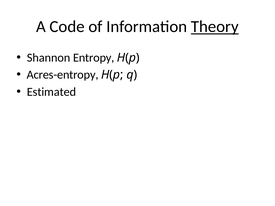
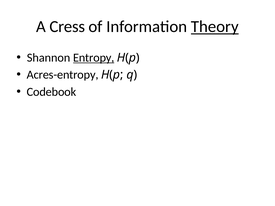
Code: Code -> Cress
Entropy underline: none -> present
Estimated: Estimated -> Codebook
